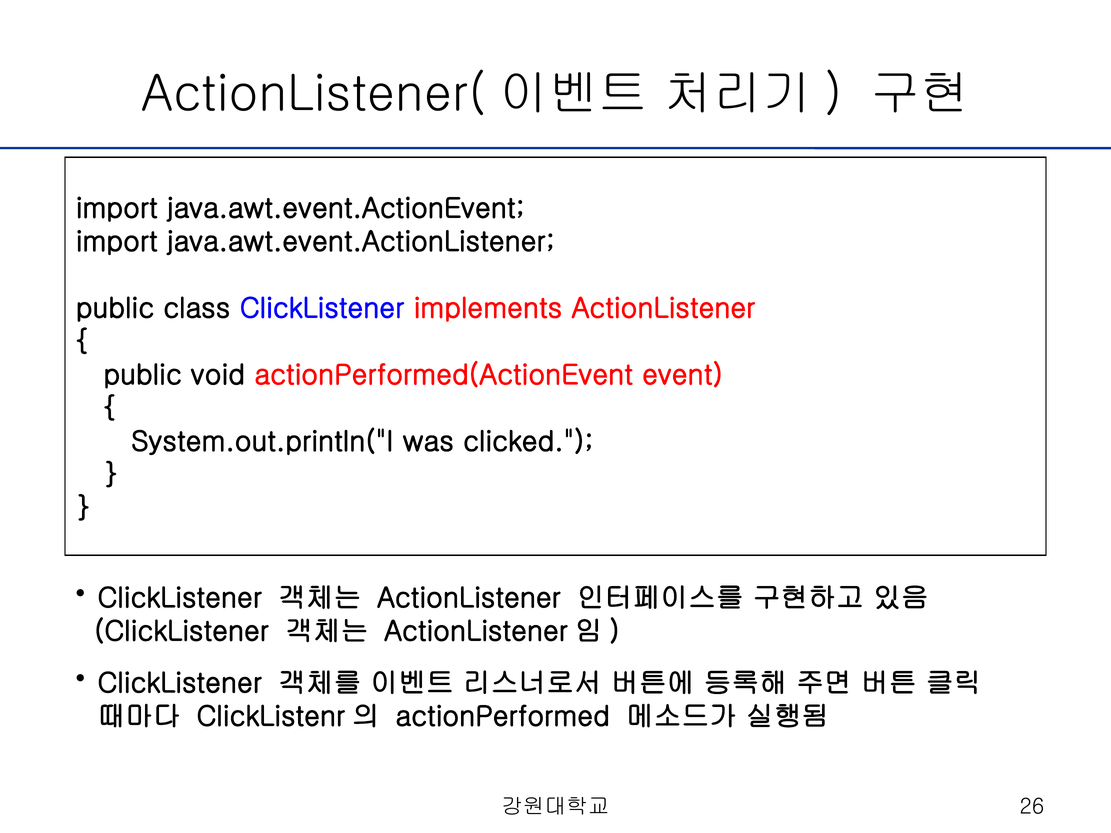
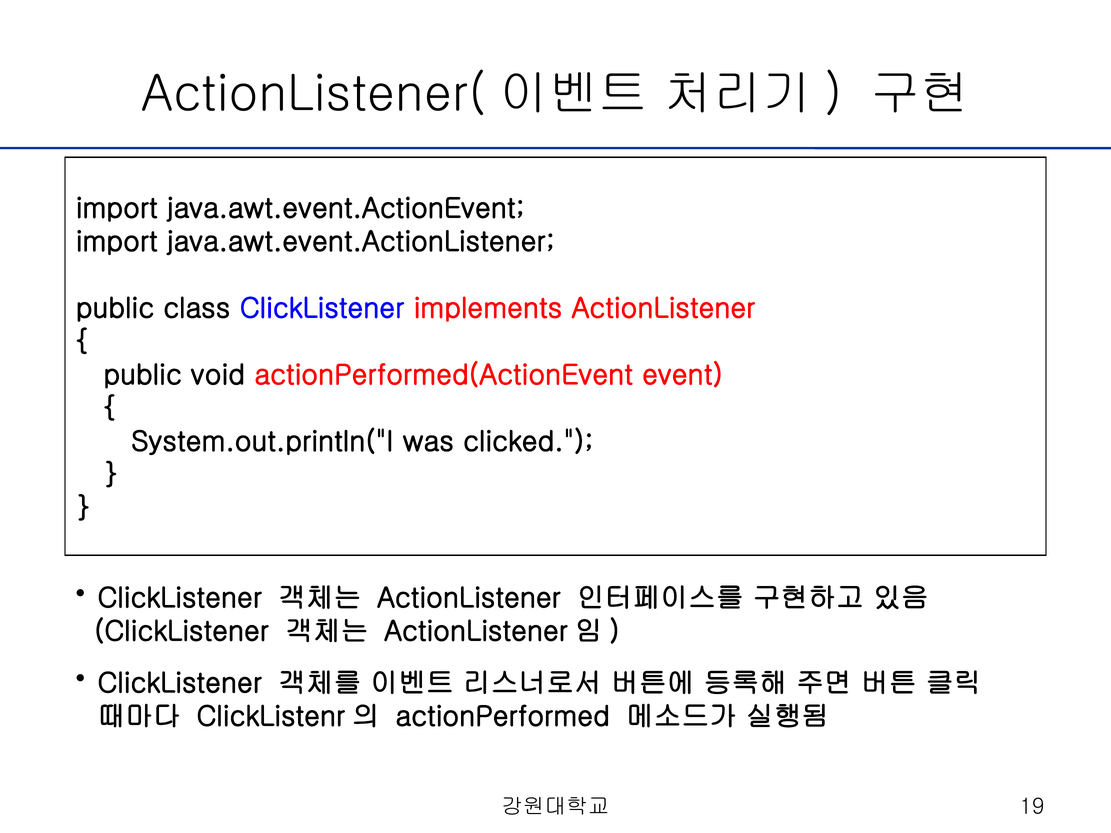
26: 26 -> 19
